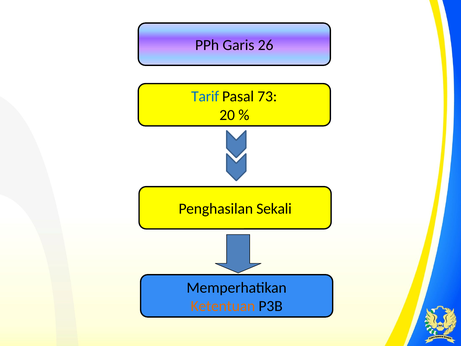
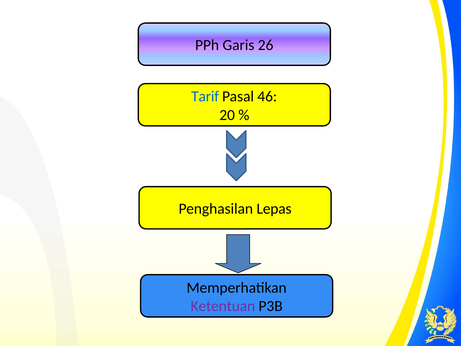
73: 73 -> 46
Sekali: Sekali -> Lepas
Ketentuan colour: orange -> purple
